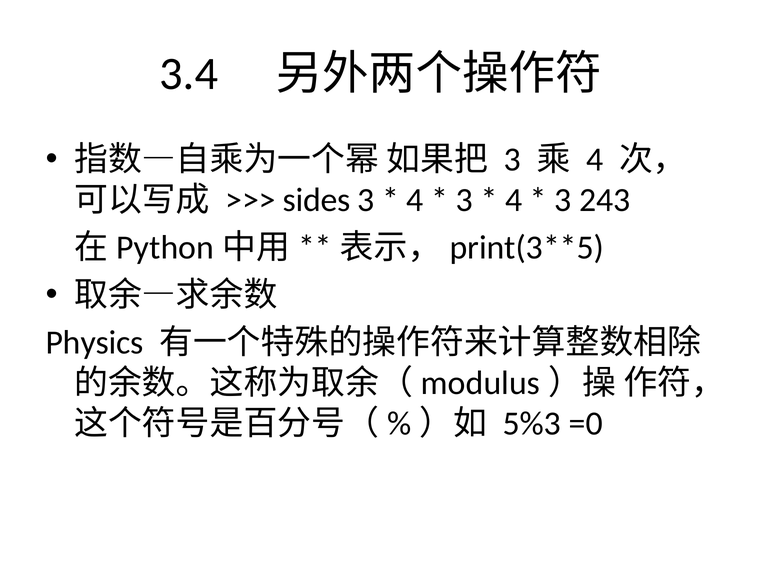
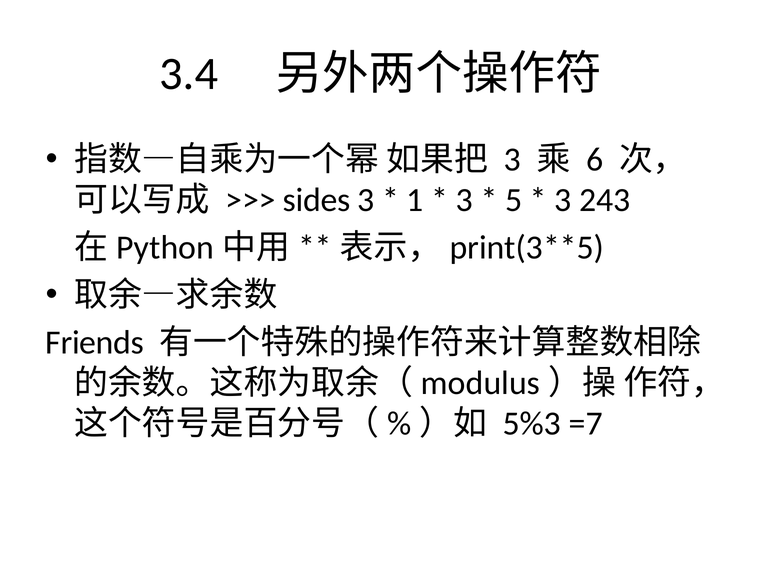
4 at (595, 160): 4 -> 6
4 at (415, 200): 4 -> 1
4 at (514, 200): 4 -> 5
Physics: Physics -> Friends
=0: =0 -> =7
